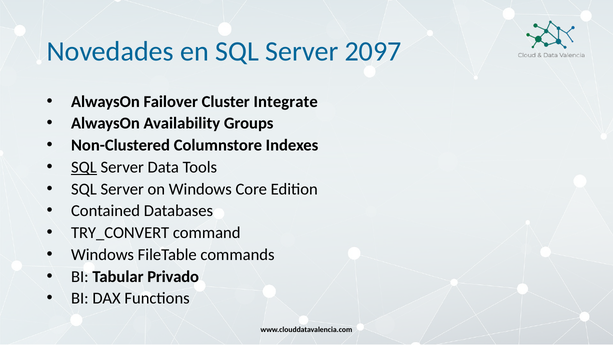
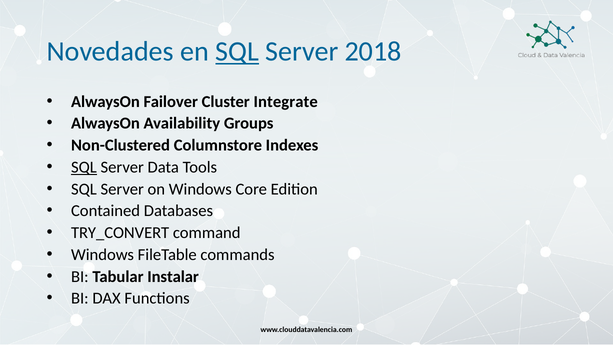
SQL at (237, 51) underline: none -> present
2097: 2097 -> 2018
Privado: Privado -> Instalar
